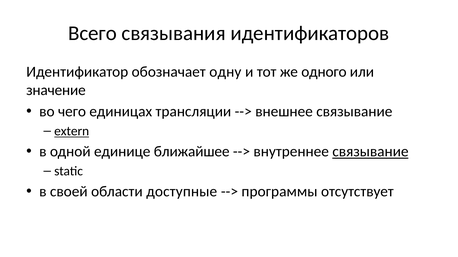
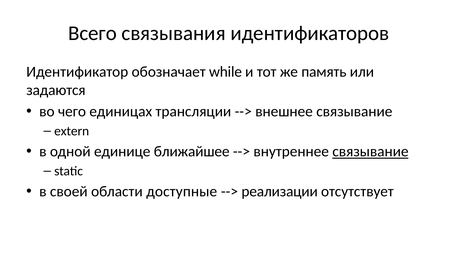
одну: одну -> while
одного: одного -> память
значение: значение -> задаются
extern underline: present -> none
программы: программы -> реализации
